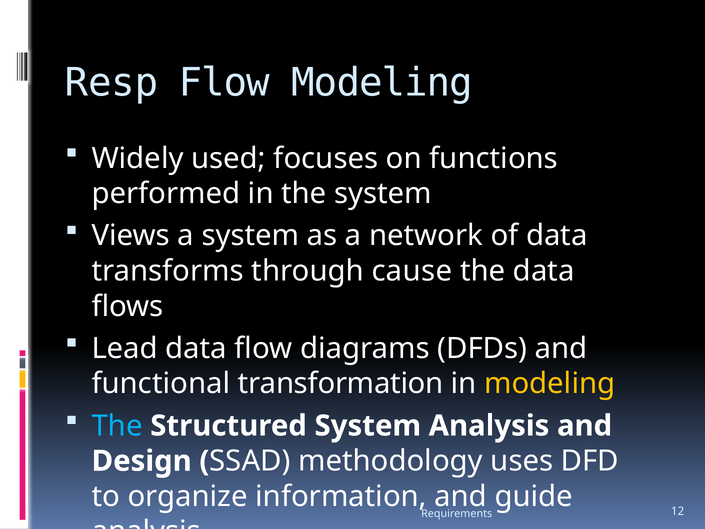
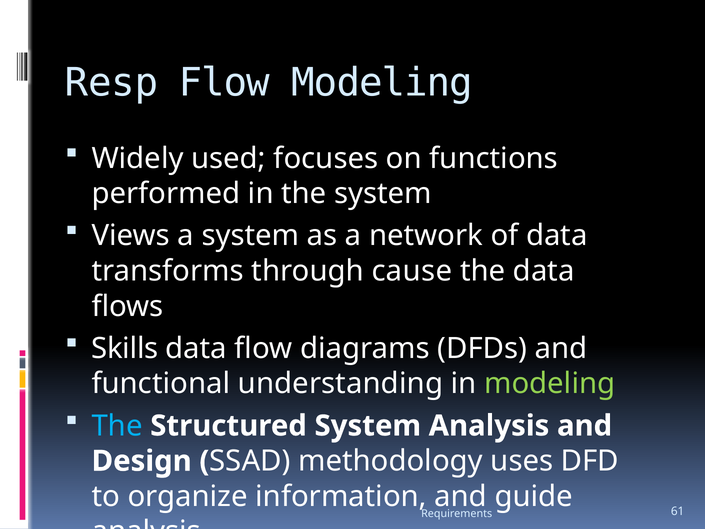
Lead: Lead -> Skills
transformation: transformation -> understanding
modeling at (550, 384) colour: yellow -> light green
12: 12 -> 61
